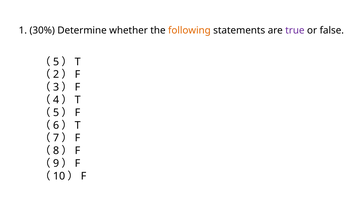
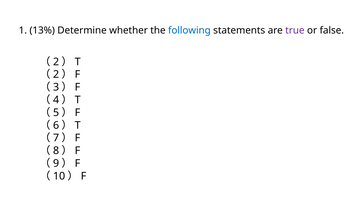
30%: 30% -> 13%
following colour: orange -> blue
5 at (56, 62): 5 -> 2
